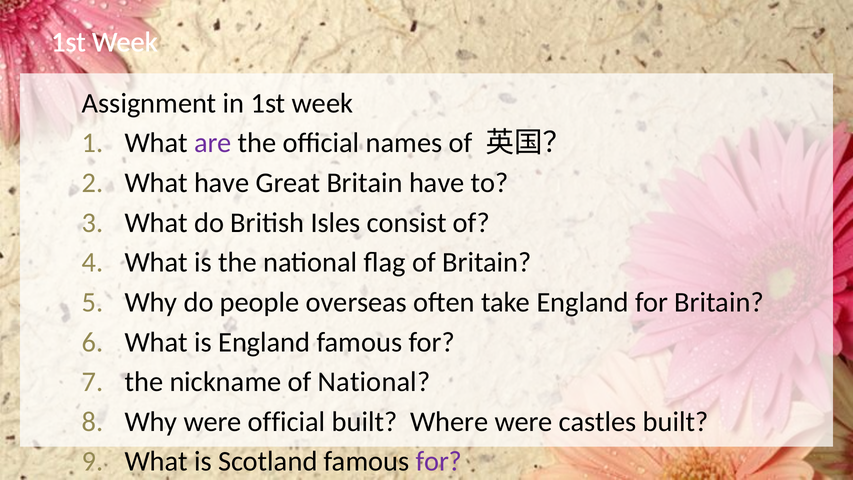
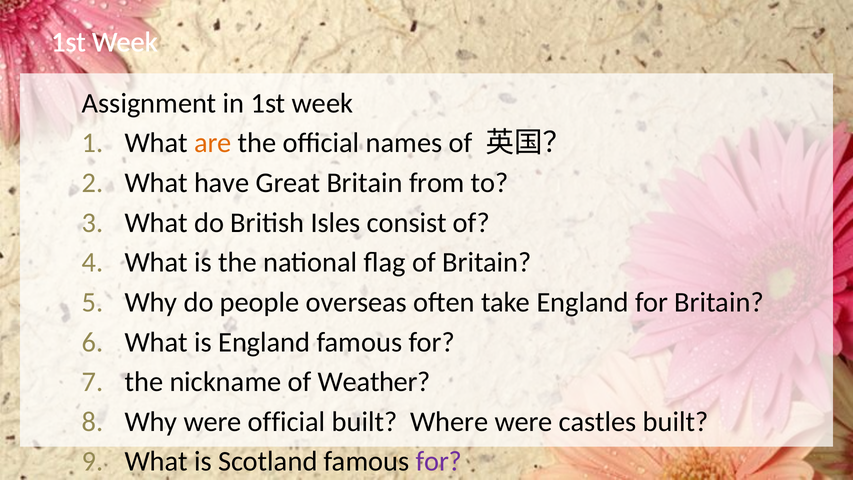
are colour: purple -> orange
Britain have: have -> from
of National: National -> Weather
